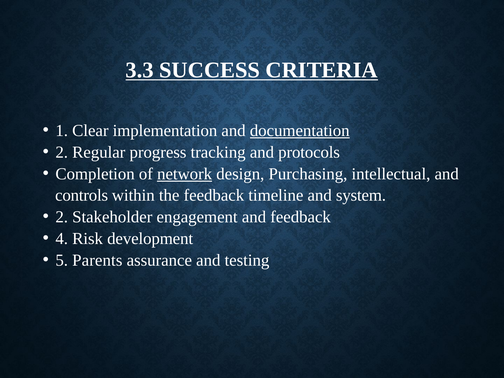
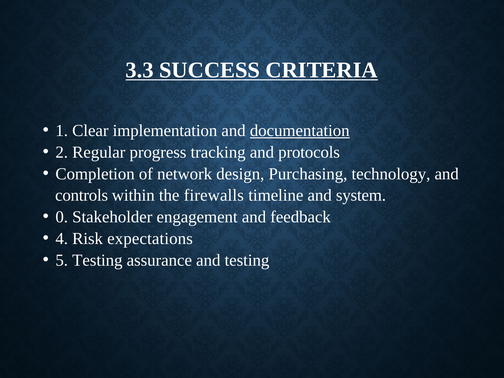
network underline: present -> none
intellectual: intellectual -> technology
the feedback: feedback -> firewalls
2 at (62, 217): 2 -> 0
development: development -> expectations
5 Parents: Parents -> Testing
